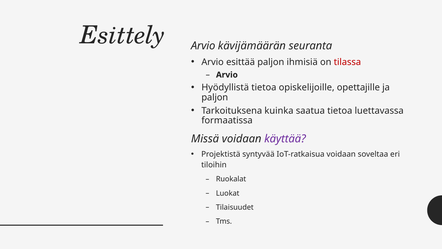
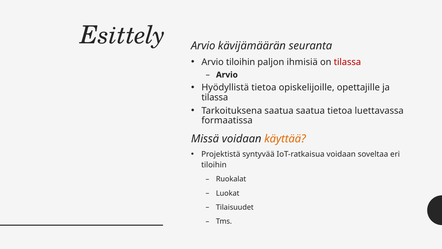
Arvio esittää: esittää -> tiloihin
paljon at (215, 97): paljon -> tilassa
Tarkoituksena kuinka: kuinka -> saatua
käyttää colour: purple -> orange
